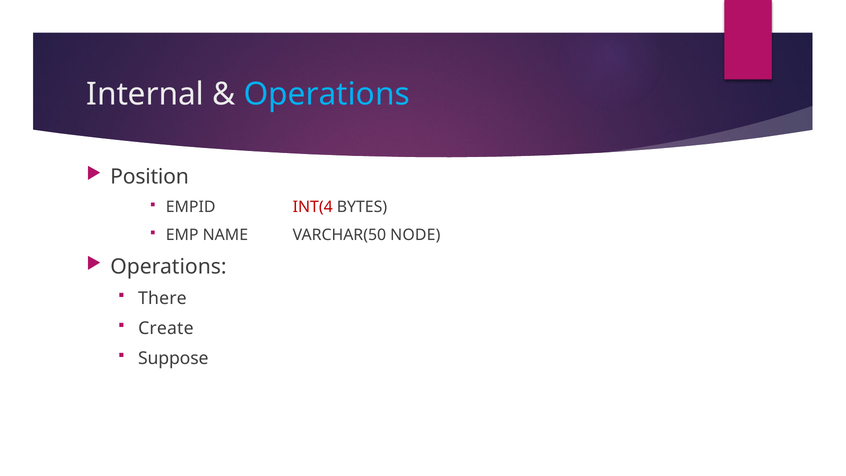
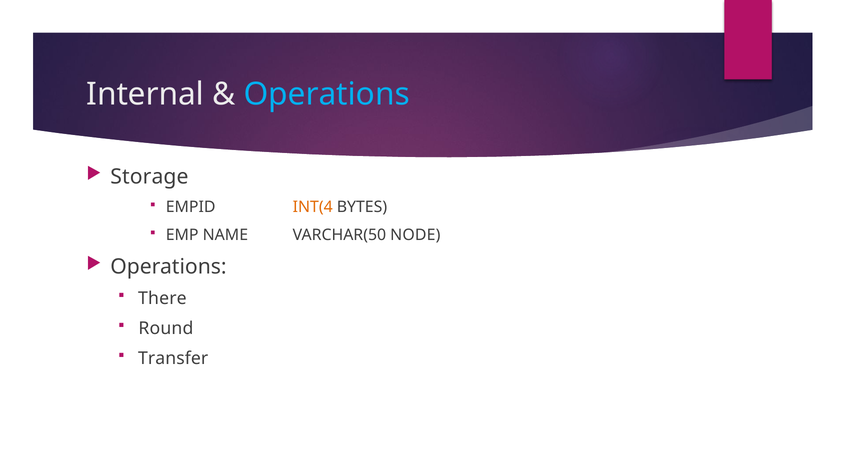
Position: Position -> Storage
INT(4 colour: red -> orange
Create: Create -> Round
Suppose: Suppose -> Transfer
